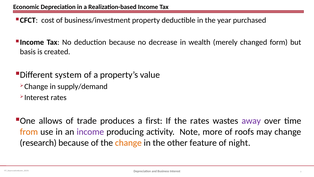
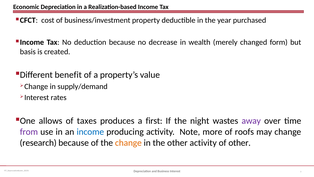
system: system -> benefit
trade: trade -> taxes
the rates: rates -> night
from colour: orange -> purple
income at (90, 131) colour: purple -> blue
other feature: feature -> activity
of night: night -> other
